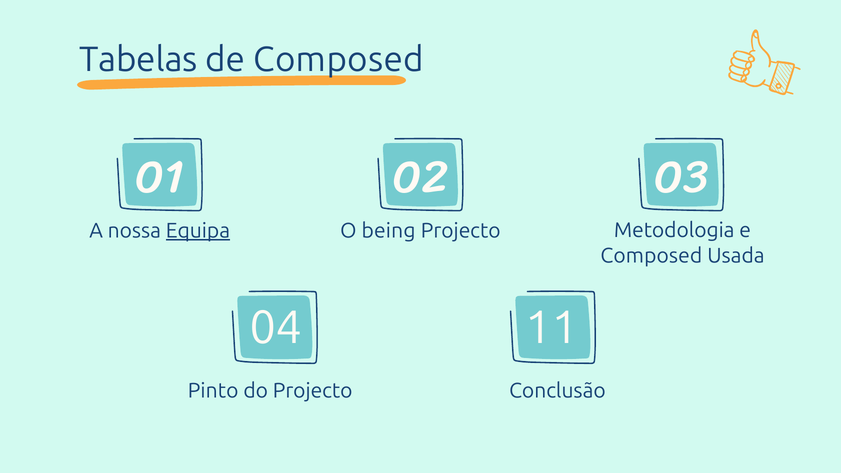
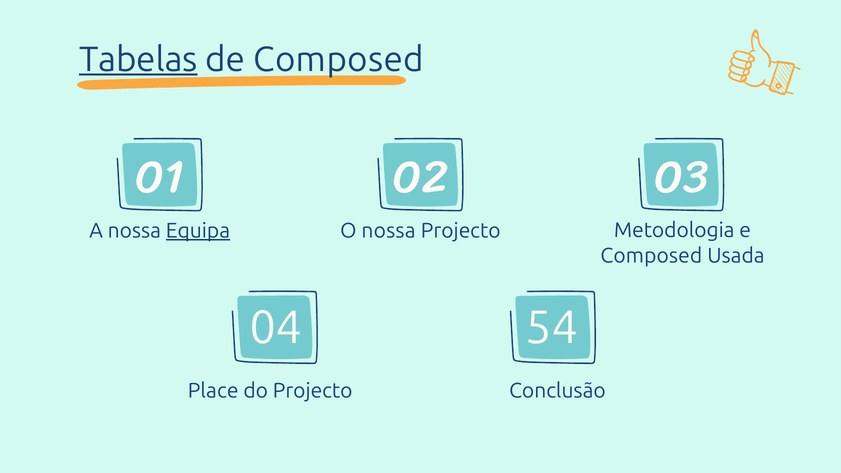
Tabelas underline: none -> present
O being: being -> nossa
11: 11 -> 54
Pinto: Pinto -> Place
